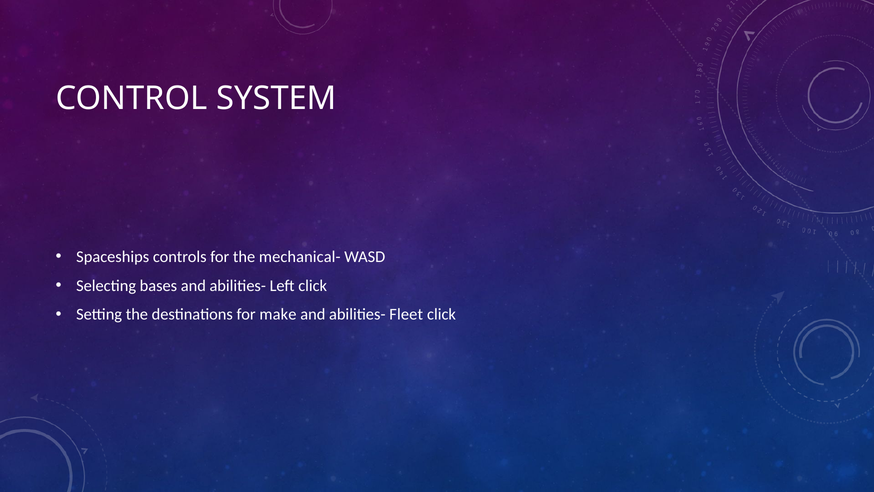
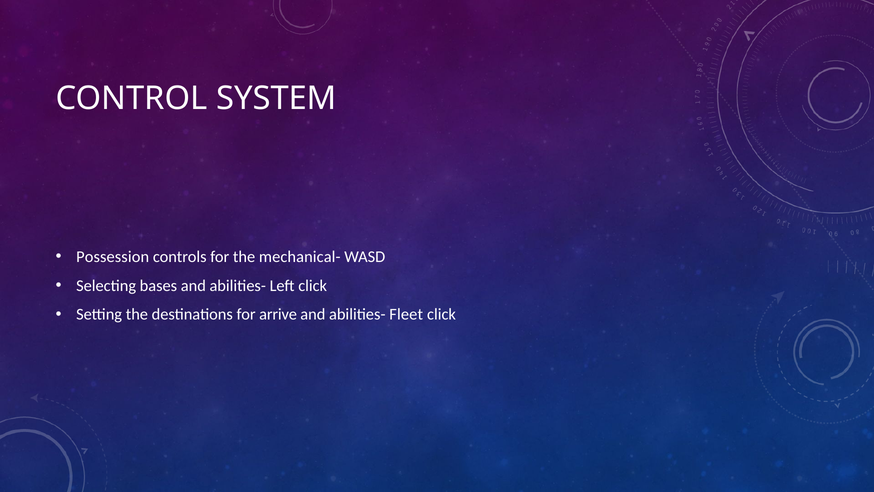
Spaceships: Spaceships -> Possession
make: make -> arrive
